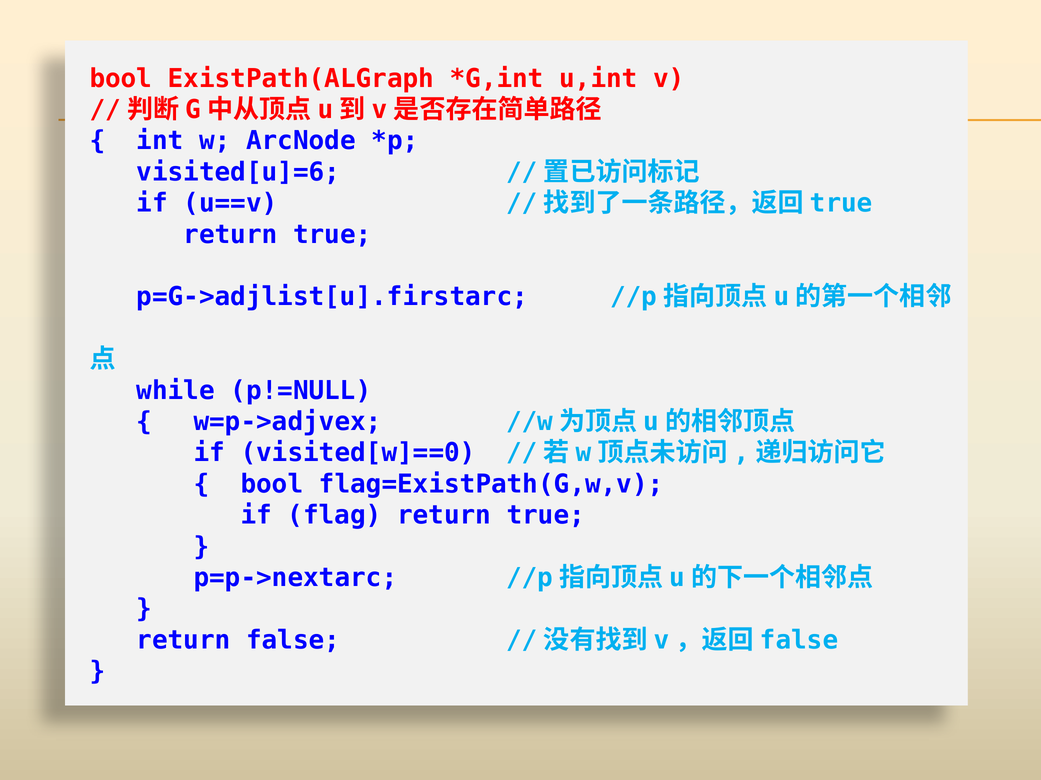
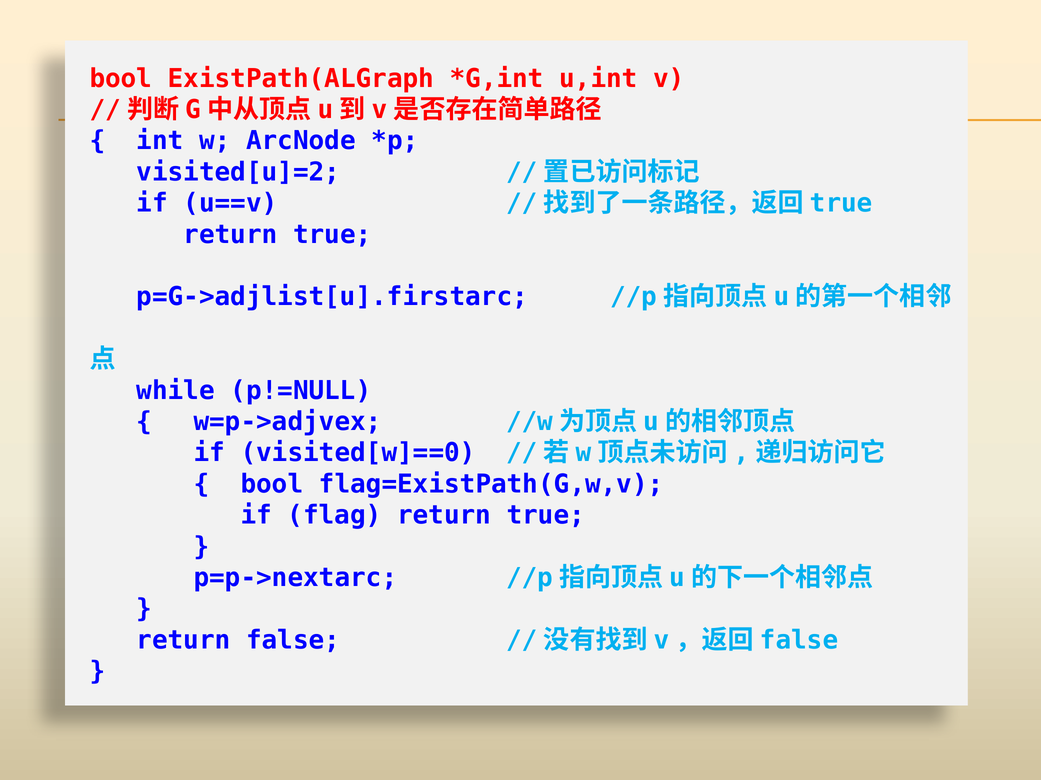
visited[u]=6: visited[u]=6 -> visited[u]=2
